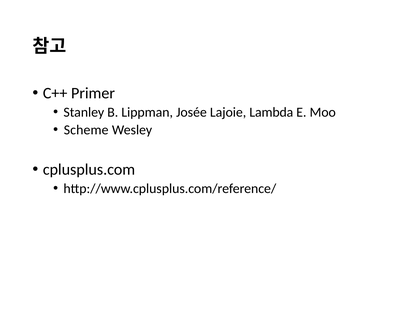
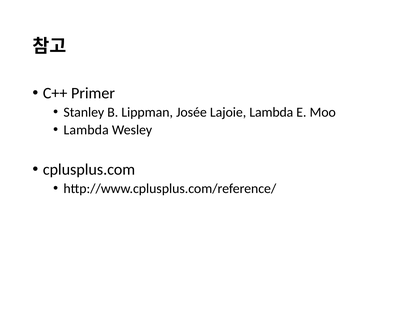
Scheme at (86, 130): Scheme -> Lambda
